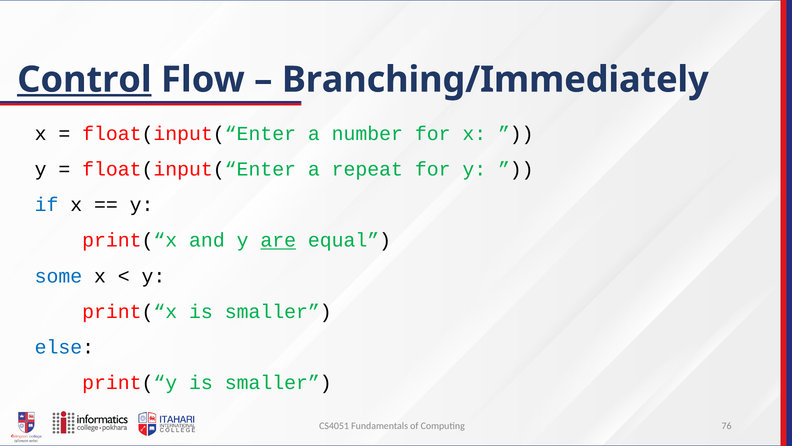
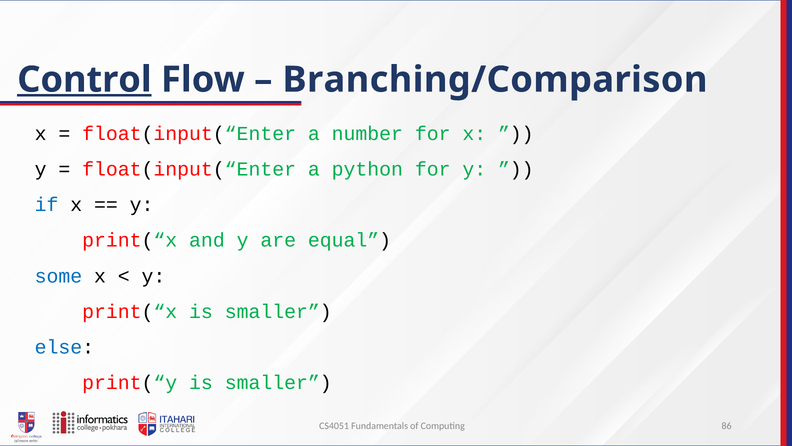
Branching/Immediately: Branching/Immediately -> Branching/Comparison
repeat: repeat -> python
are underline: present -> none
76: 76 -> 86
